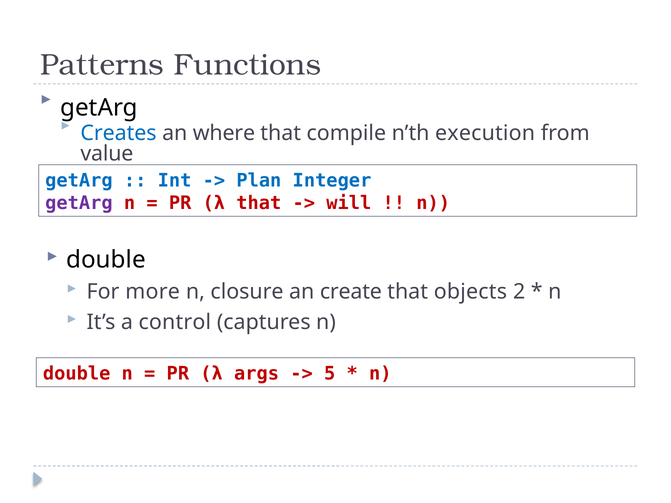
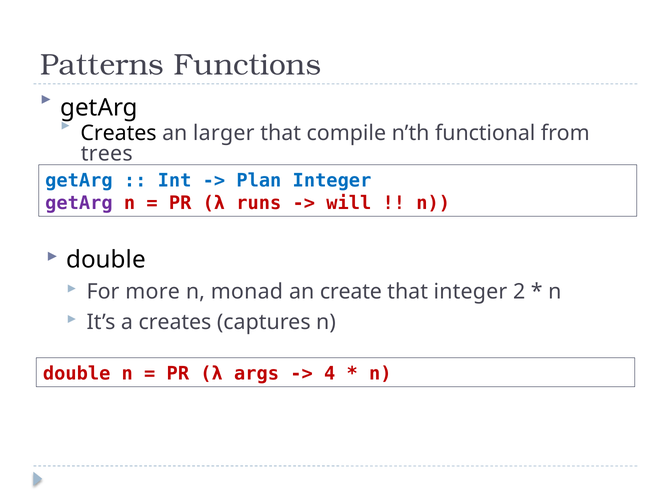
Creates at (119, 133) colour: blue -> black
where: where -> larger
execution: execution -> functional
value: value -> trees
λ that: that -> runs
closure: closure -> monad
that objects: objects -> integer
a control: control -> creates
5: 5 -> 4
